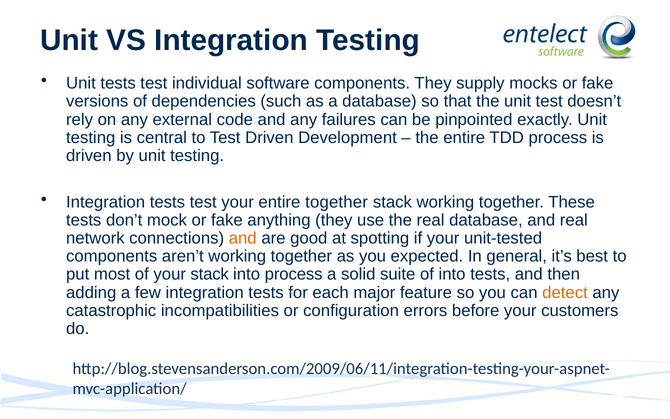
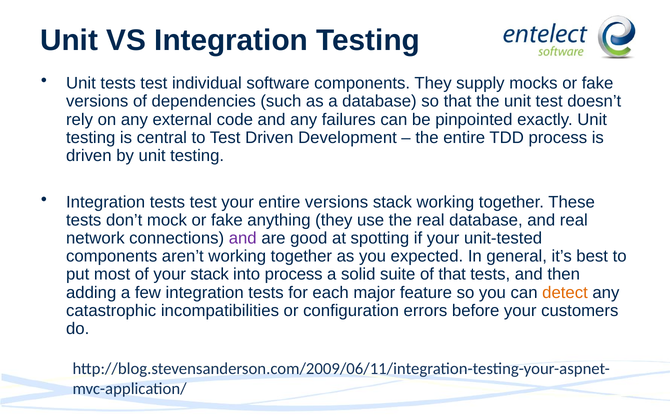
entire together: together -> versions
and at (243, 238) colour: orange -> purple
of into: into -> that
